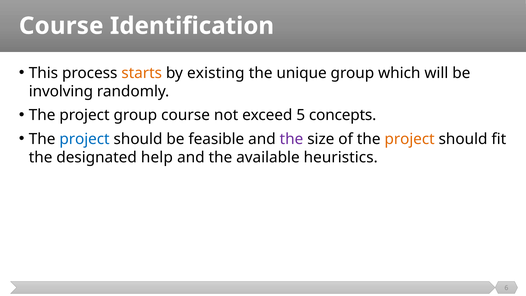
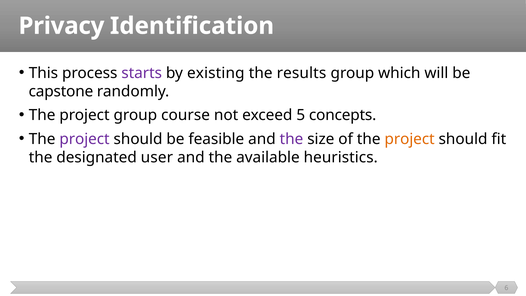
Course at (61, 26): Course -> Privacy
starts colour: orange -> purple
unique: unique -> results
involving: involving -> capstone
project at (84, 139) colour: blue -> purple
help: help -> user
